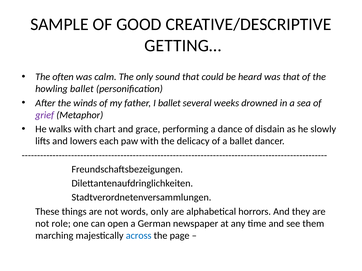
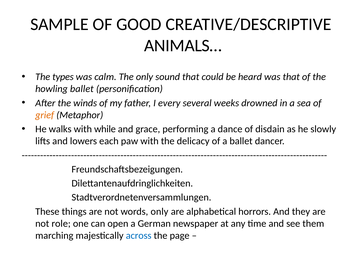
GETTING…: GETTING… -> ANIMALS…
often: often -> types
I ballet: ballet -> every
grief colour: purple -> orange
chart: chart -> while
